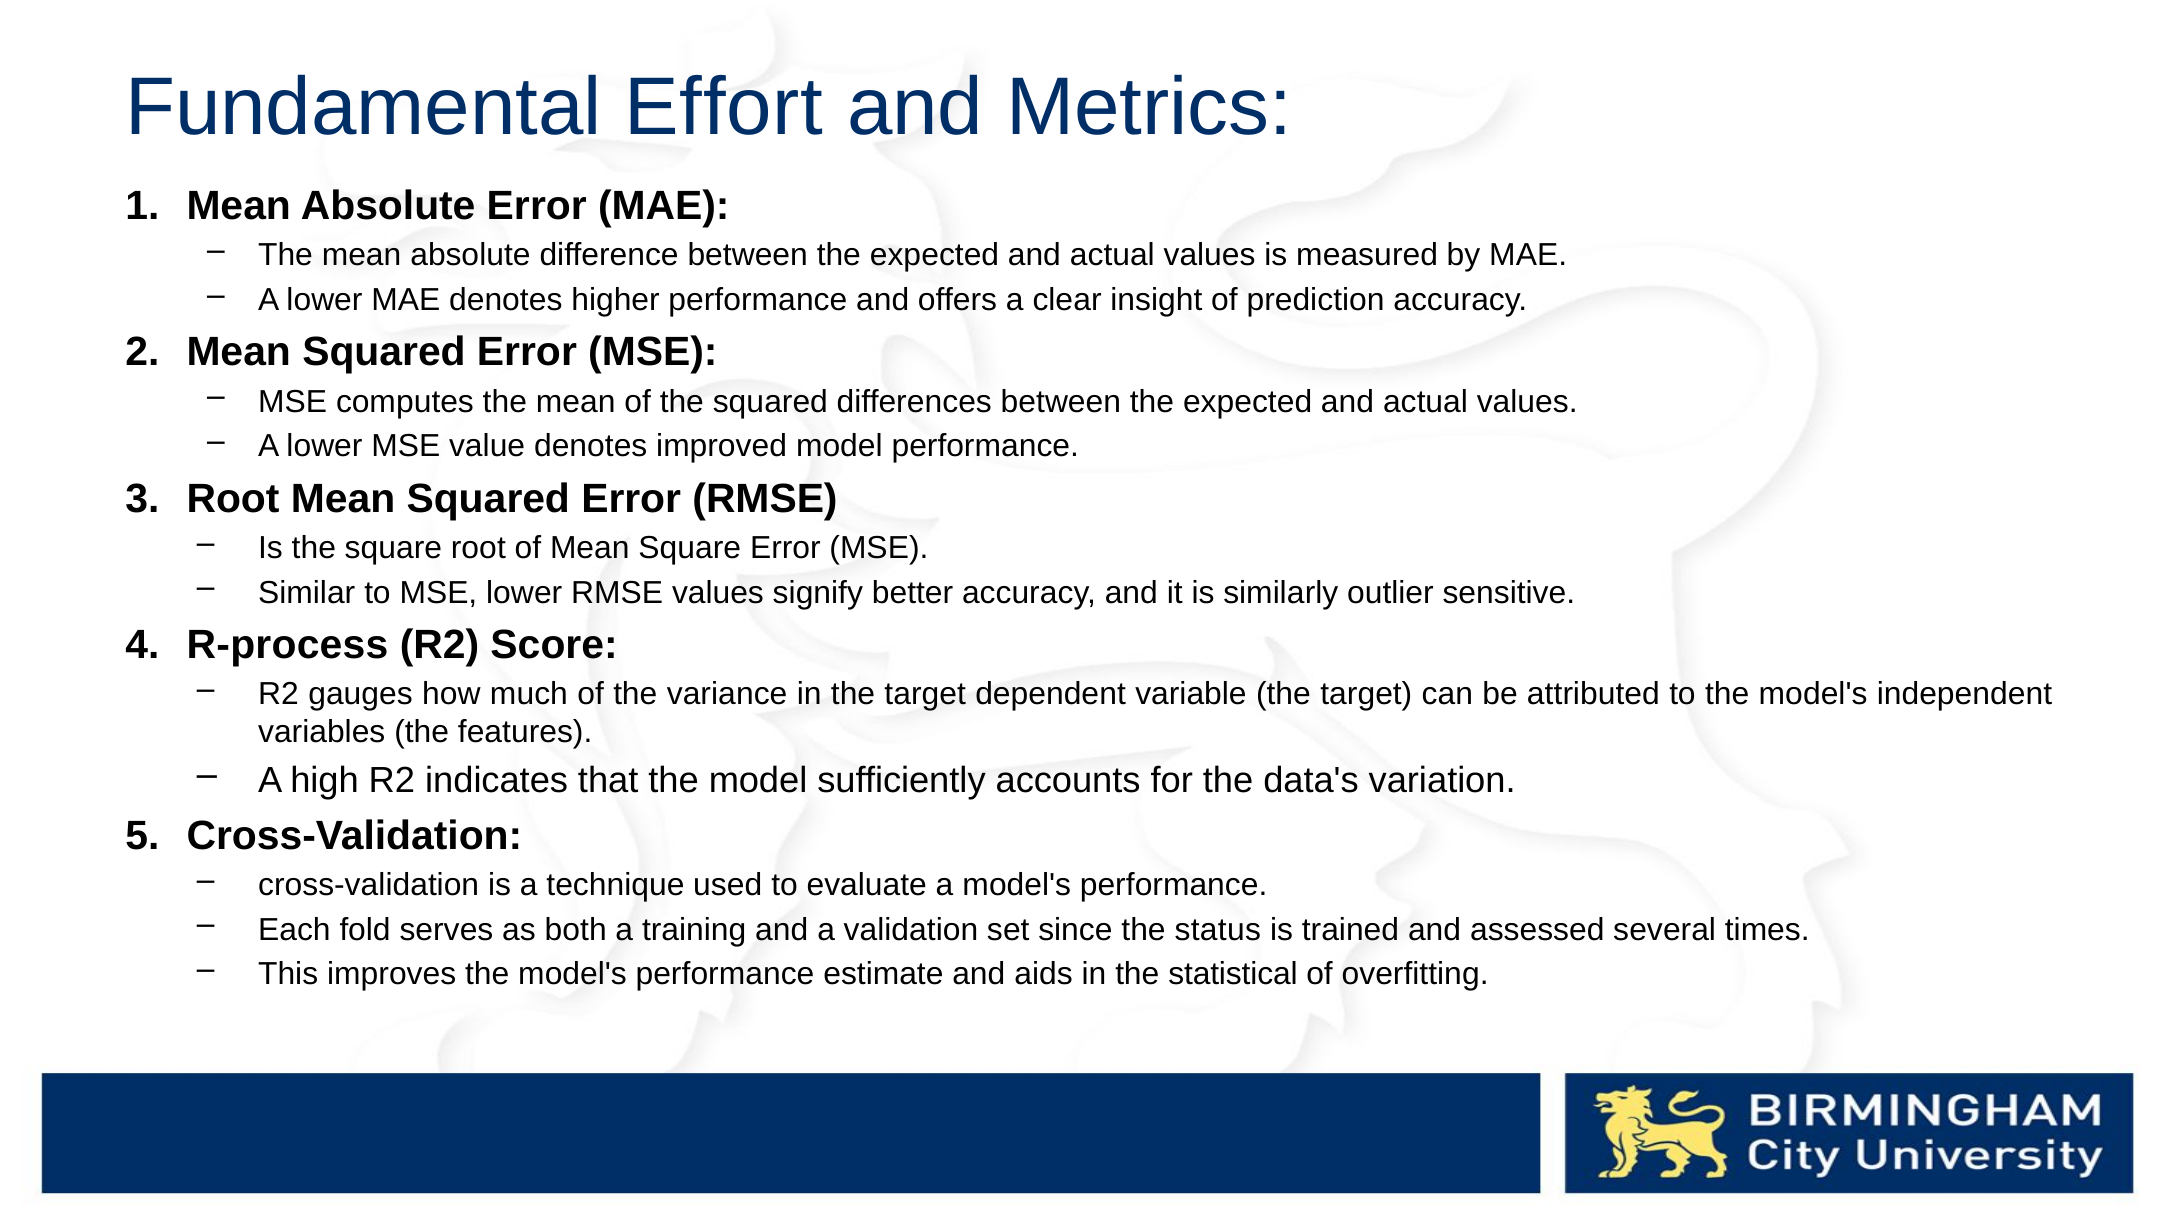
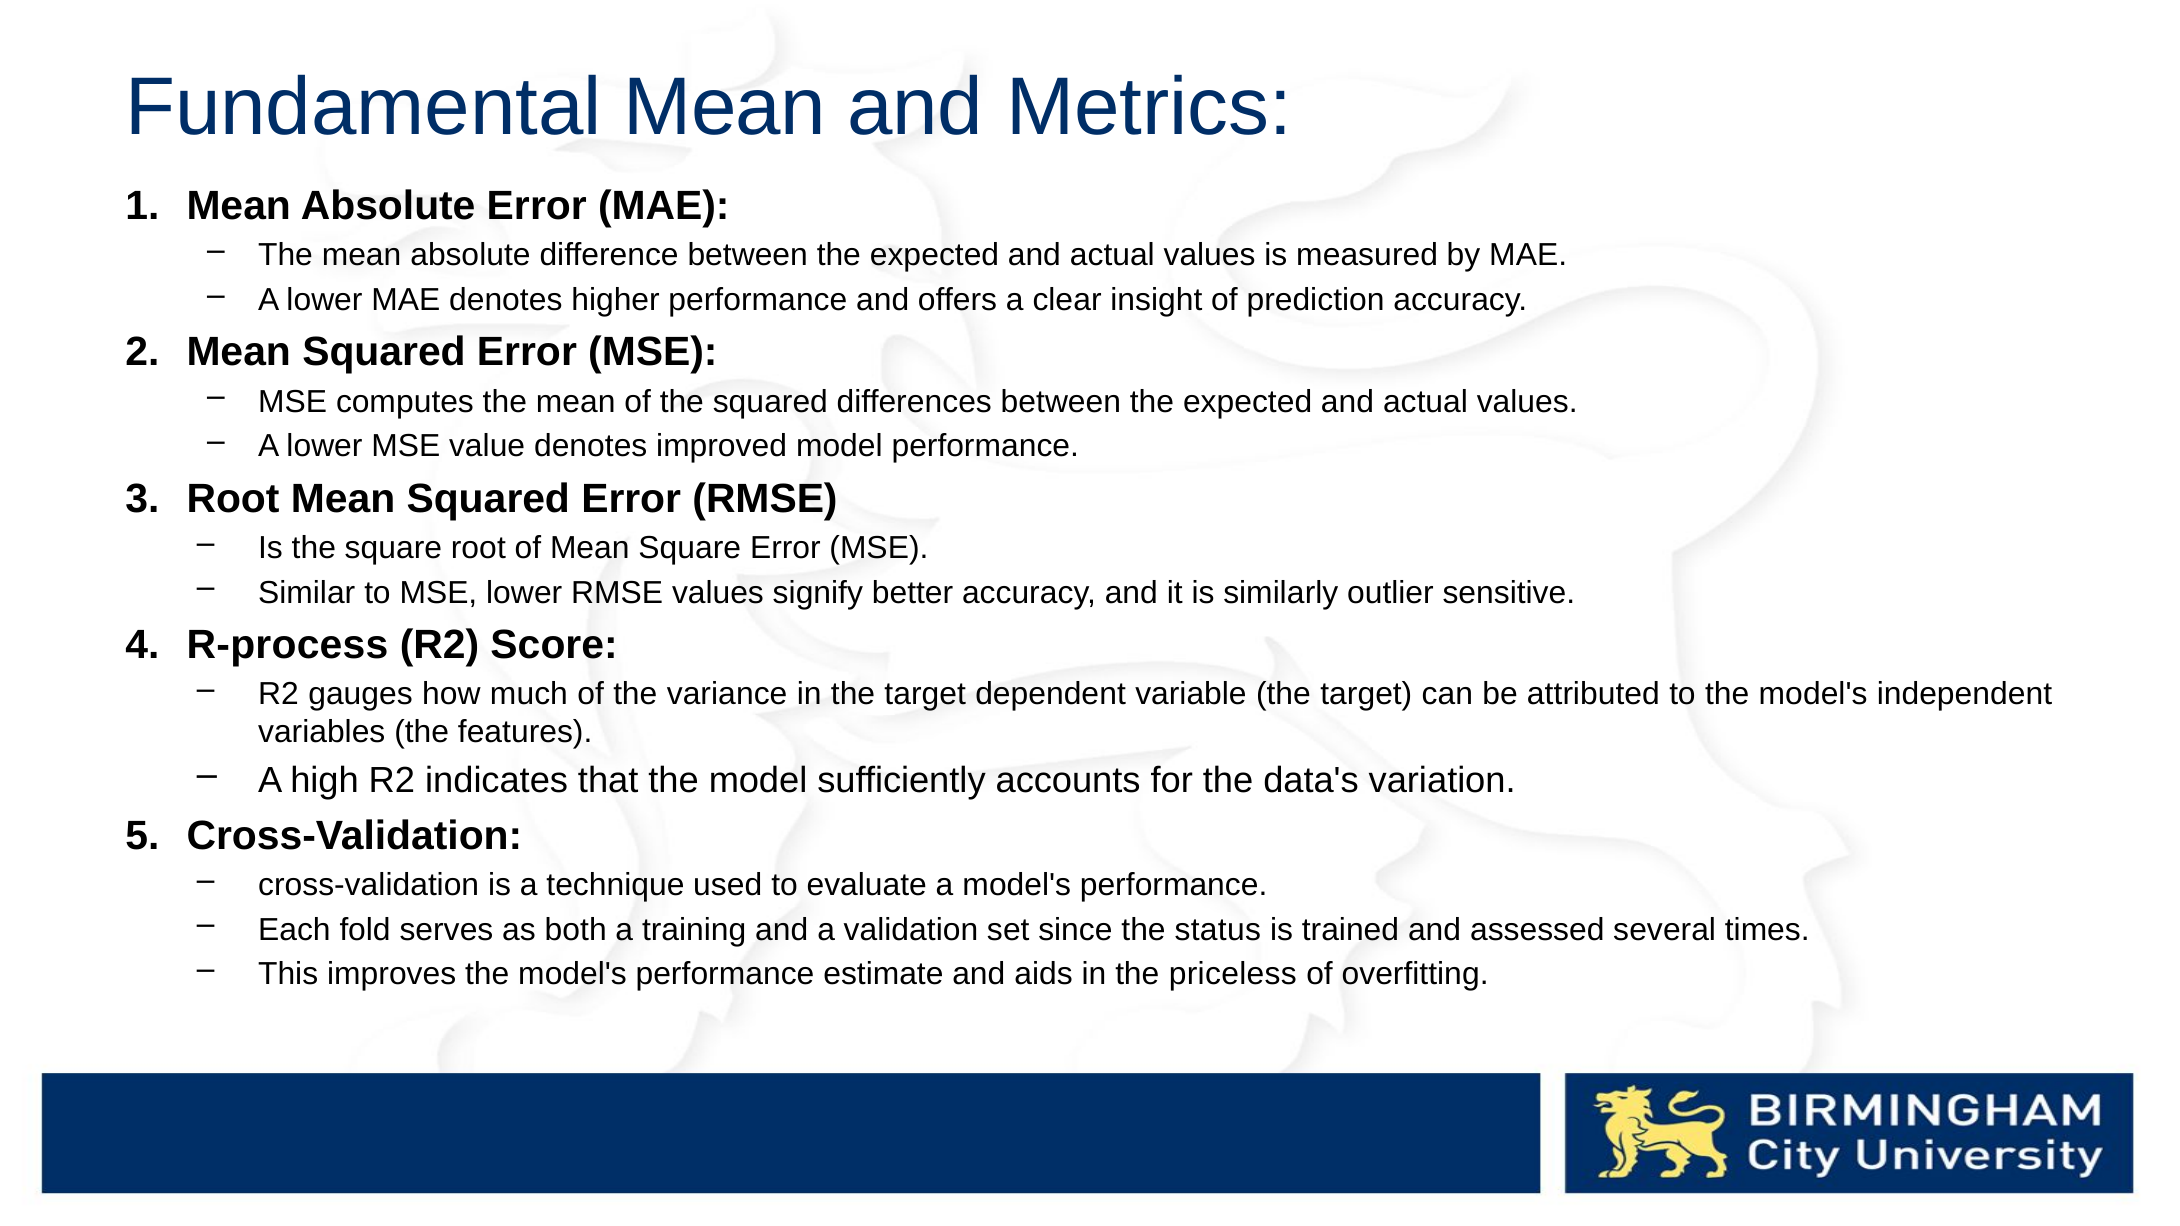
Fundamental Effort: Effort -> Mean
statistical: statistical -> priceless
